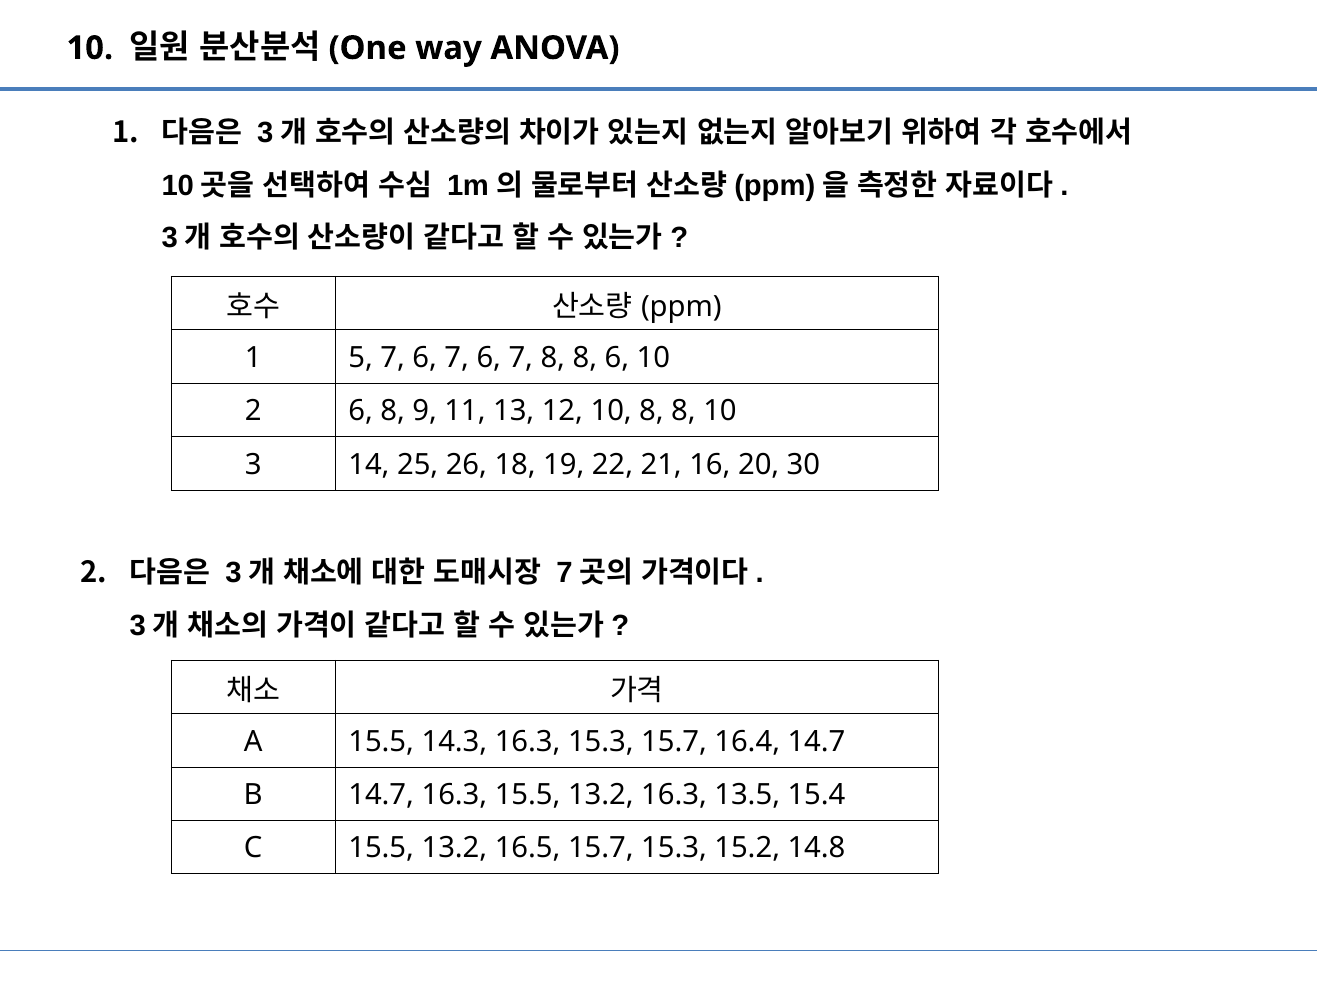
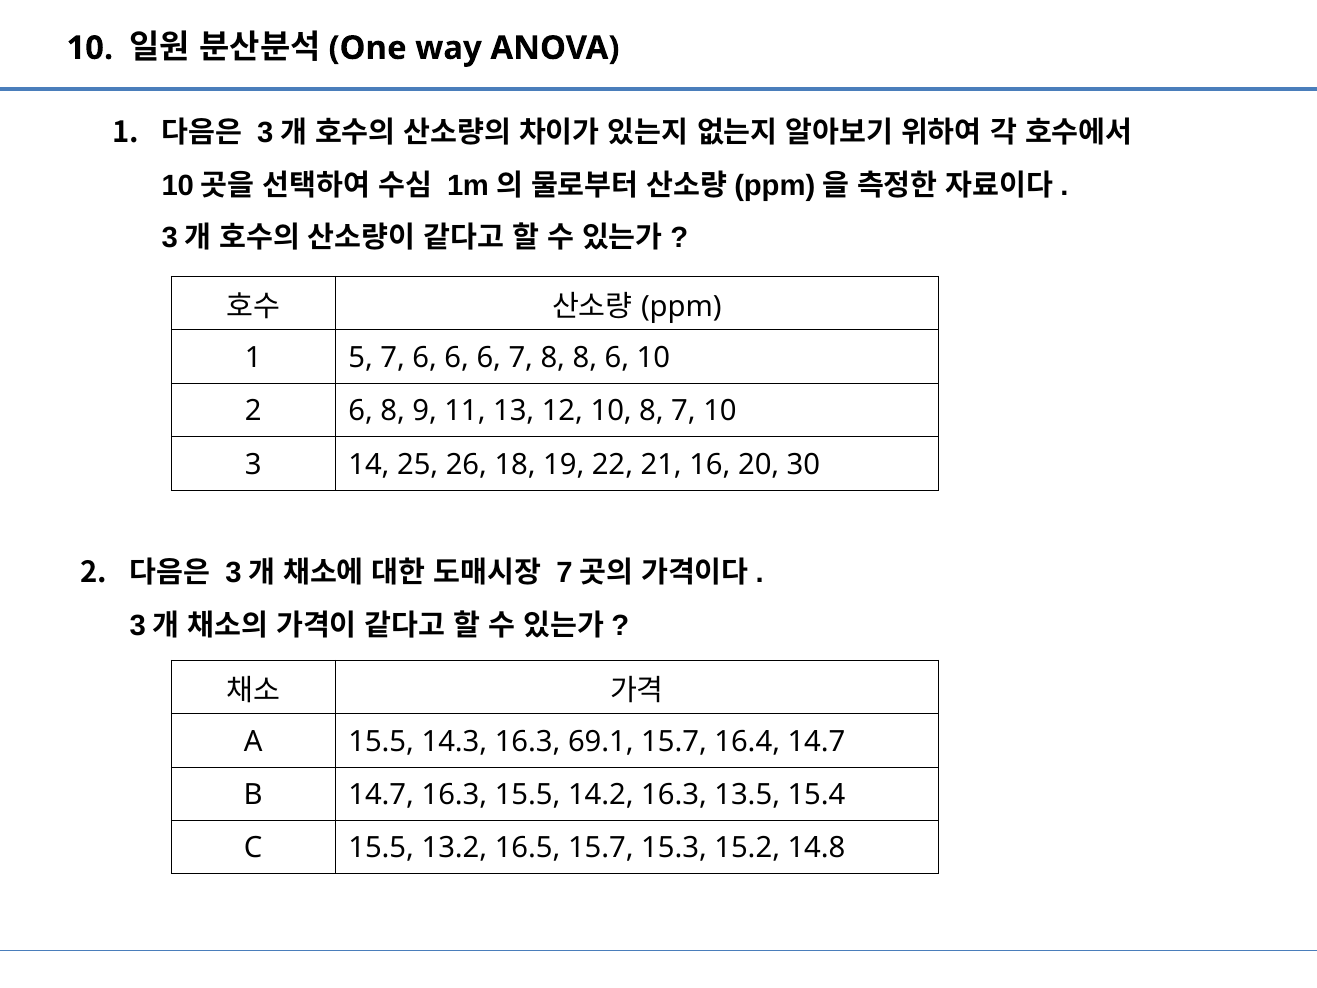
5 7 6 7: 7 -> 6
10 8 8: 8 -> 7
16.3 15.3: 15.3 -> 69.1
16.3 15.5 13.2: 13.2 -> 14.2
